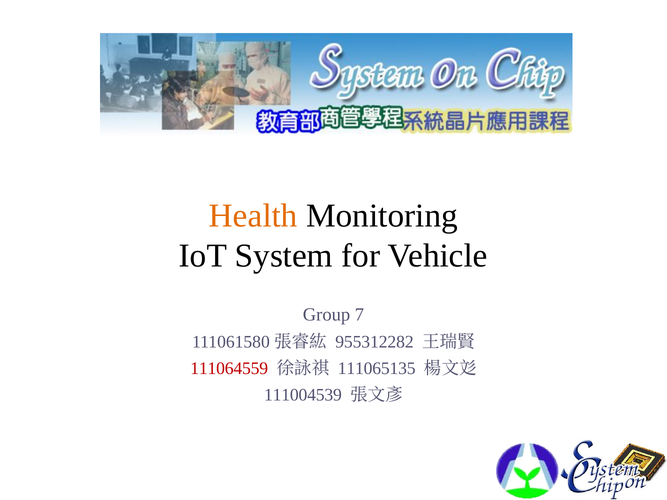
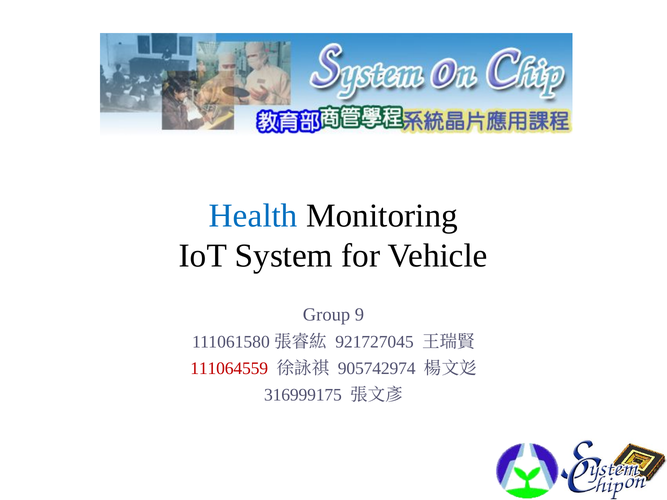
Health colour: orange -> blue
7: 7 -> 9
955312282: 955312282 -> 921727045
111065135: 111065135 -> 905742974
111004539: 111004539 -> 316999175
